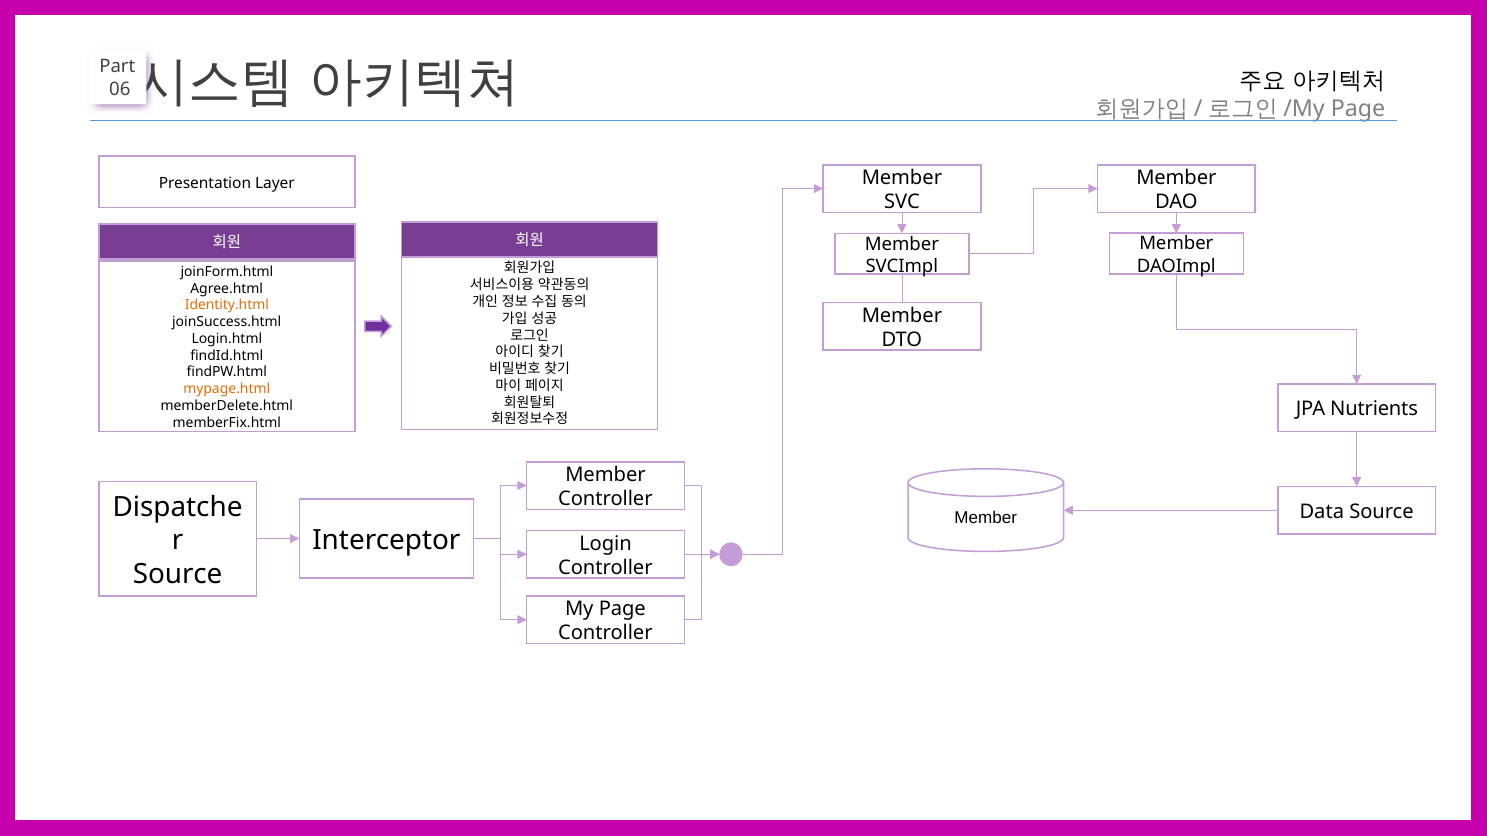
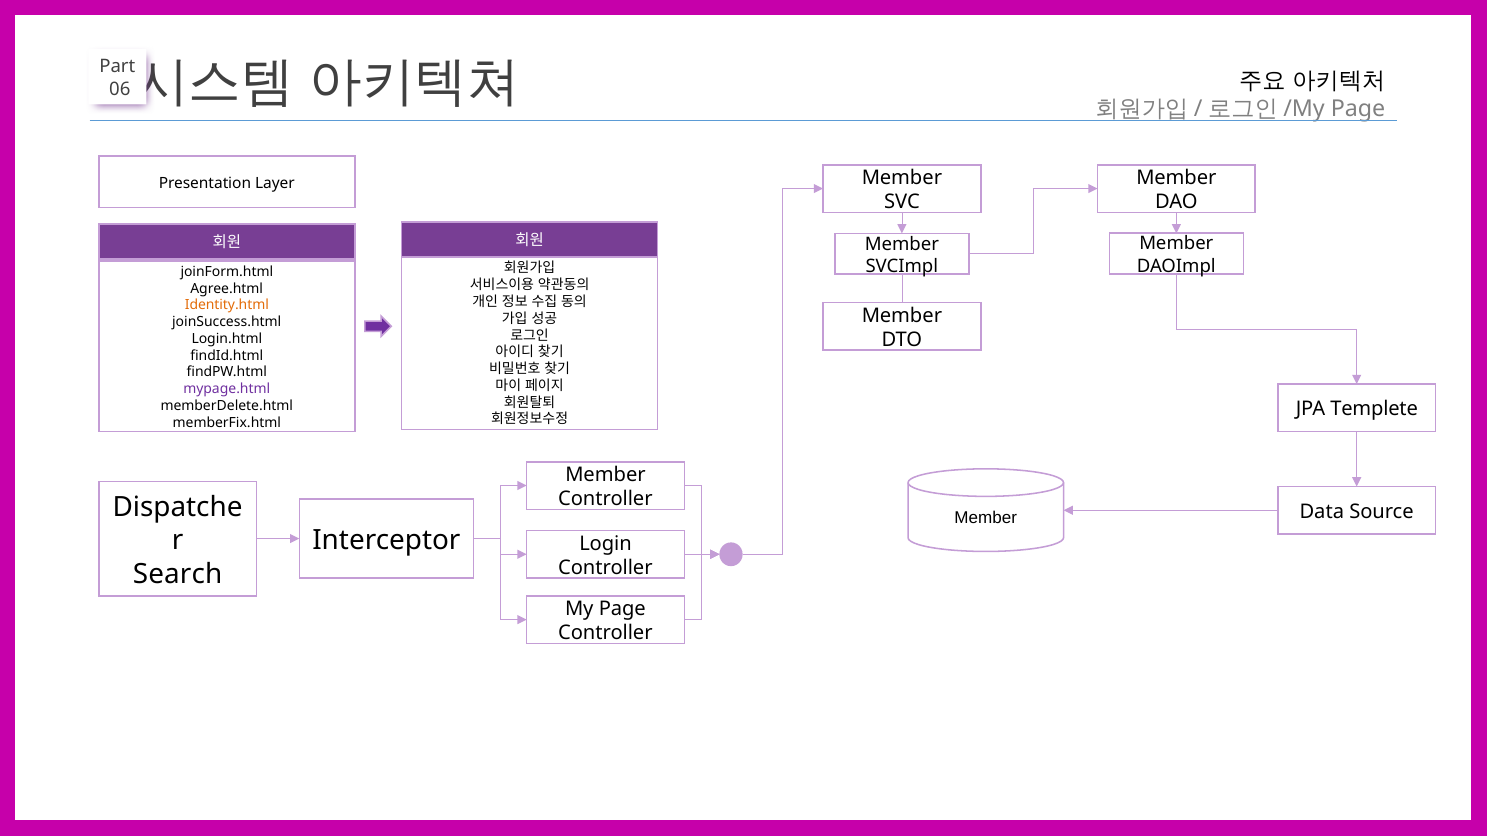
mypage.html colour: orange -> purple
Nutrients: Nutrients -> Templete
Source at (178, 574): Source -> Search
